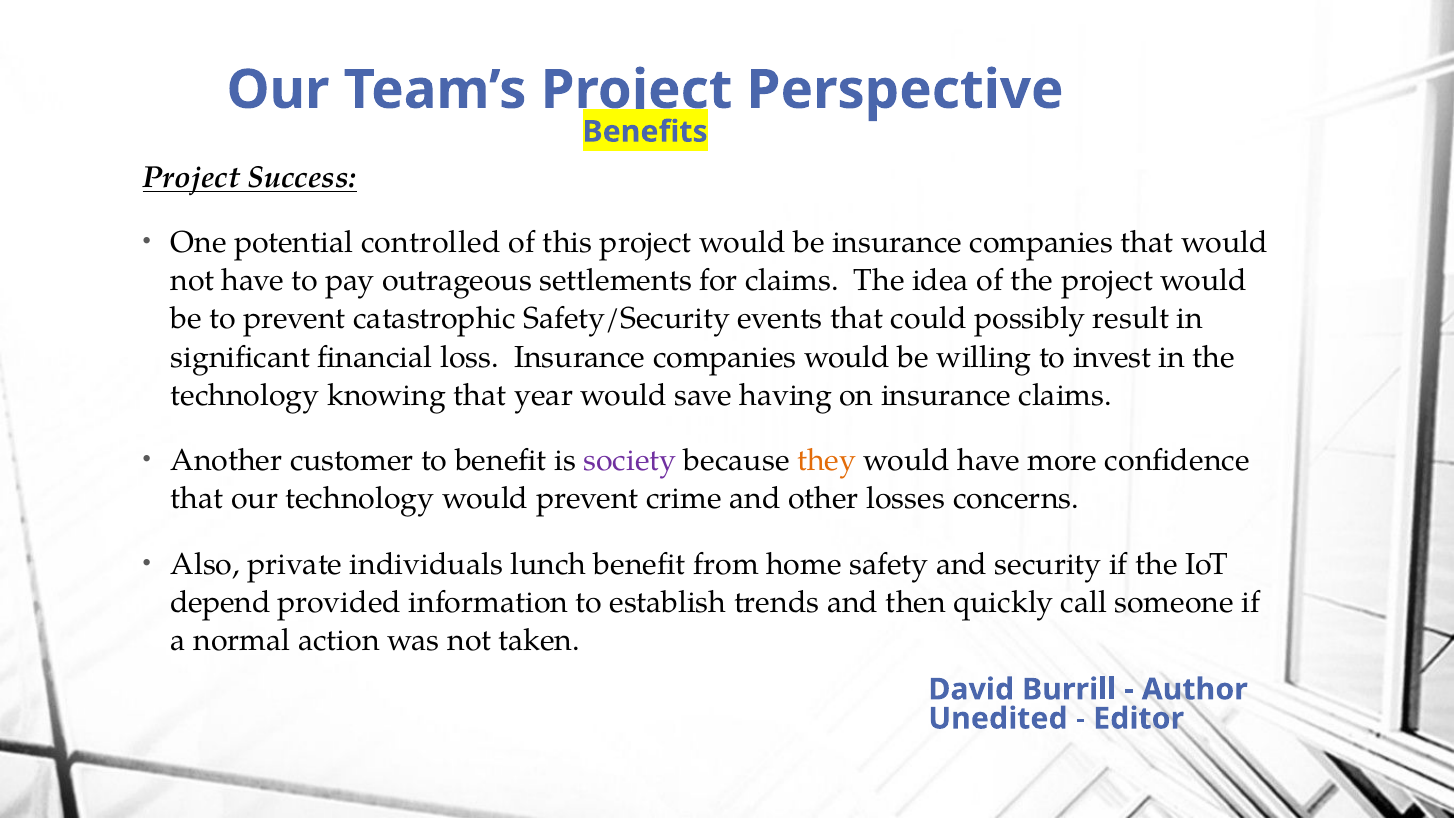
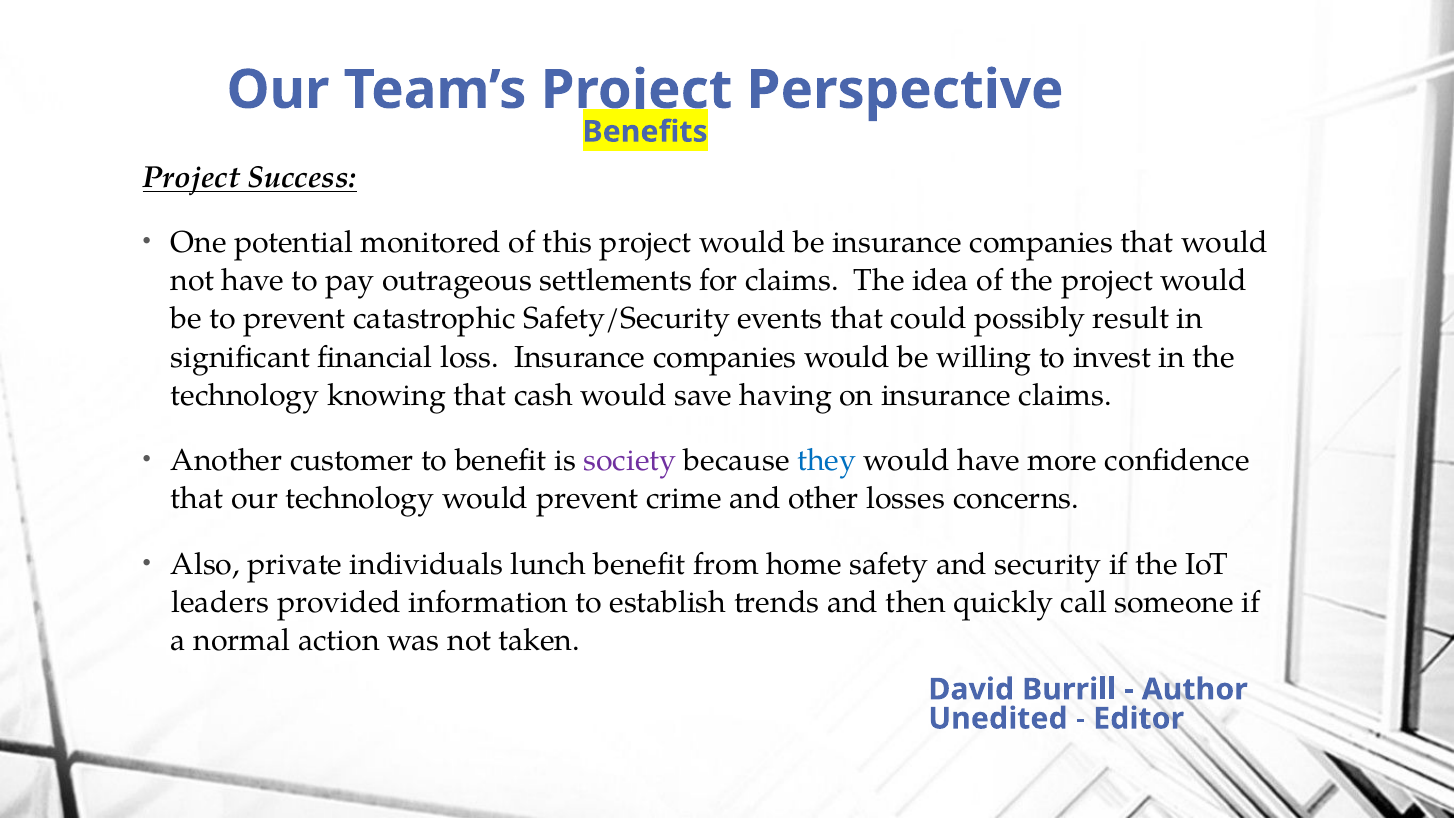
controlled: controlled -> monitored
year: year -> cash
they colour: orange -> blue
depend: depend -> leaders
